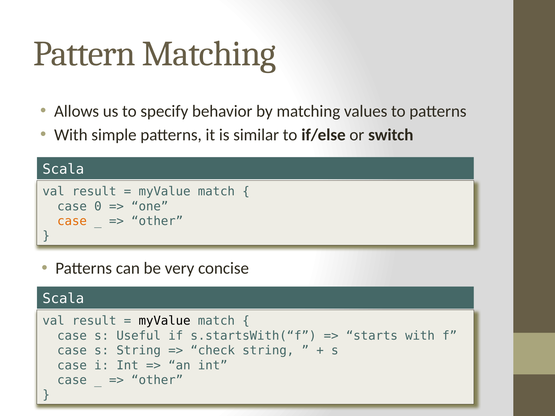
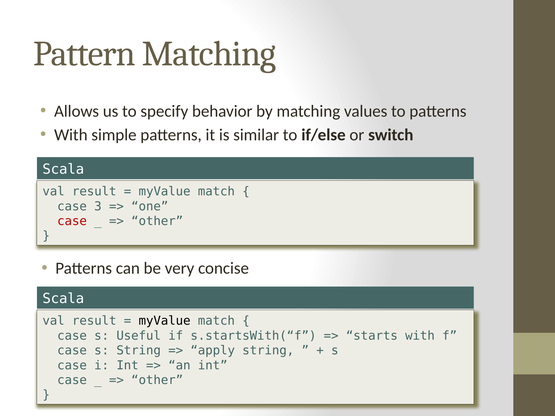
0: 0 -> 3
case at (72, 221) colour: orange -> red
check: check -> apply
